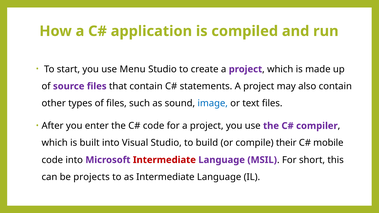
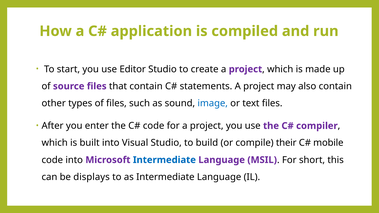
Menu: Menu -> Editor
Intermediate at (164, 160) colour: red -> blue
projects: projects -> displays
